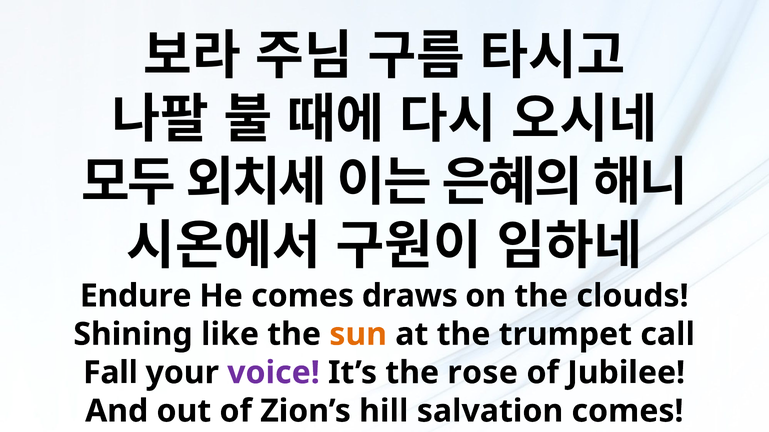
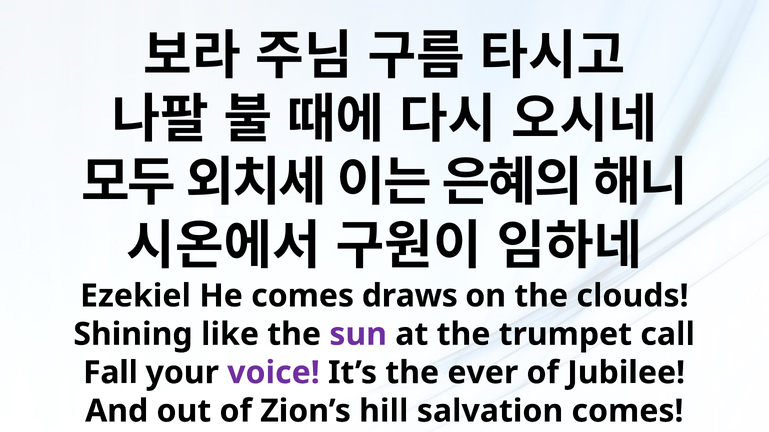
Endure: Endure -> Ezekiel
sun colour: orange -> purple
rose: rose -> ever
